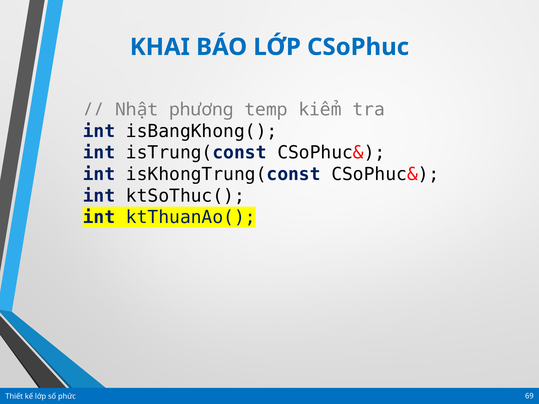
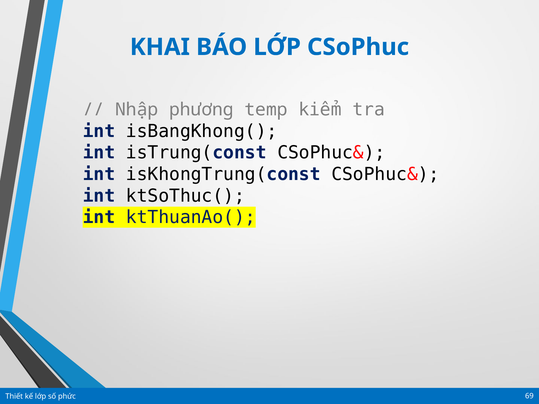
Nhật: Nhật -> Nhập
